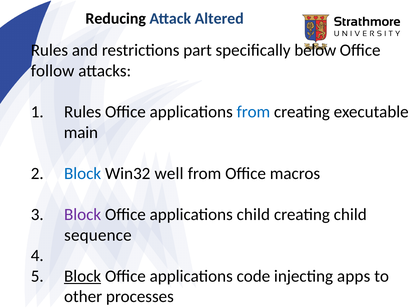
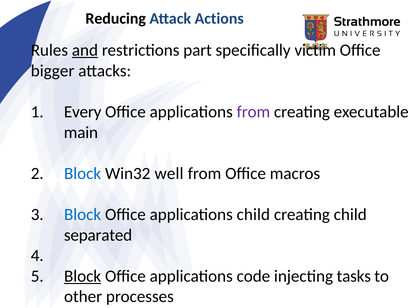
Altered: Altered -> Actions
and underline: none -> present
below: below -> victim
follow: follow -> bigger
Rules at (83, 112): Rules -> Every
from at (253, 112) colour: blue -> purple
Block at (83, 214) colour: purple -> blue
sequence: sequence -> separated
apps: apps -> tasks
